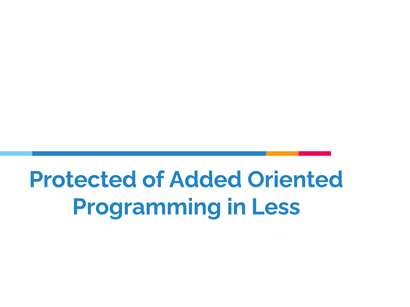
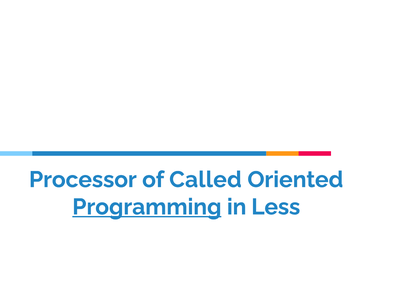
Protected: Protected -> Processor
Added: Added -> Called
Programming underline: none -> present
